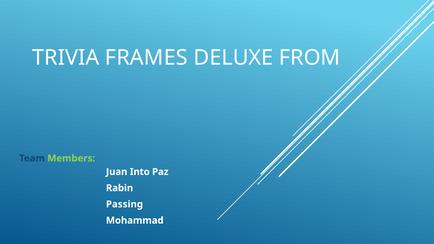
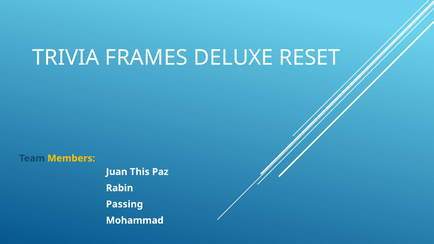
FROM: FROM -> RESET
Members colour: light green -> yellow
Into: Into -> This
